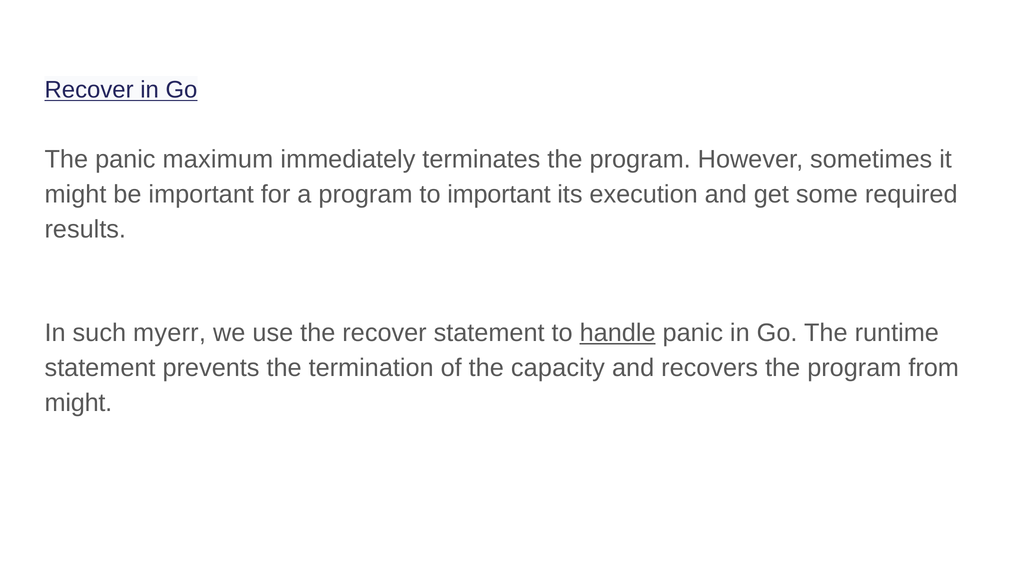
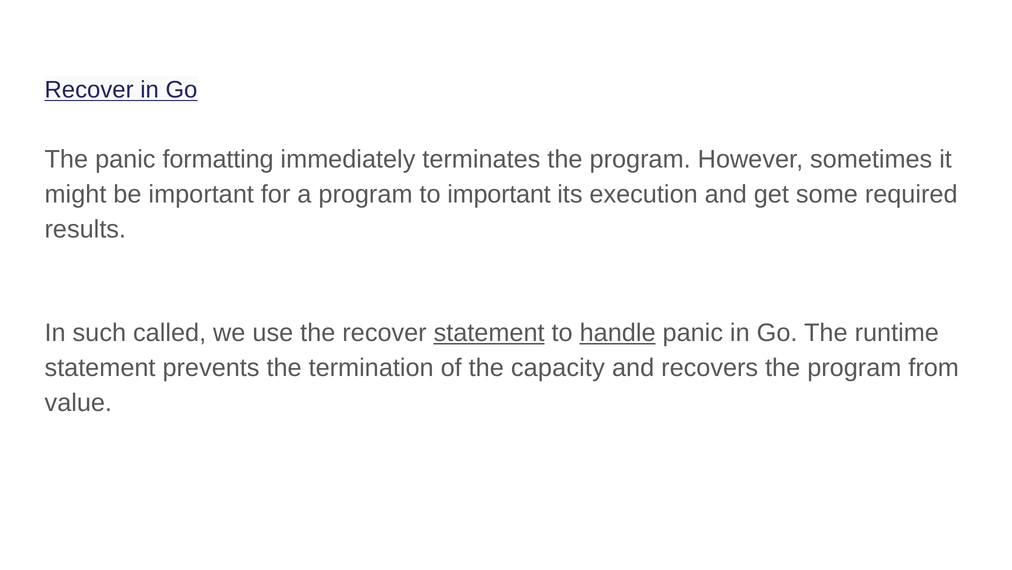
maximum: maximum -> formatting
myerr: myerr -> called
statement at (489, 332) underline: none -> present
might at (78, 402): might -> value
